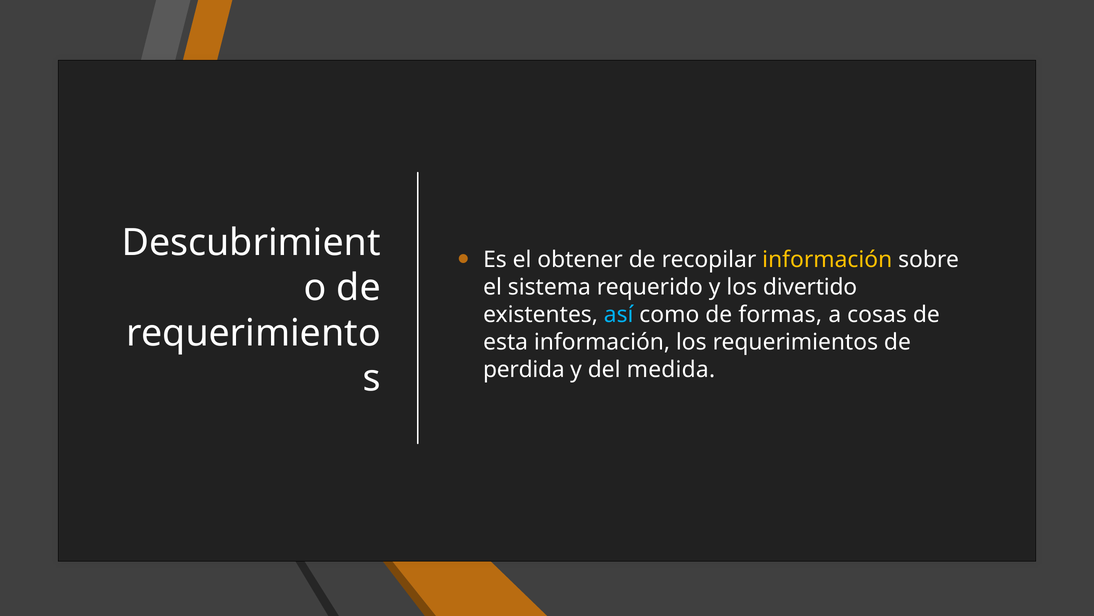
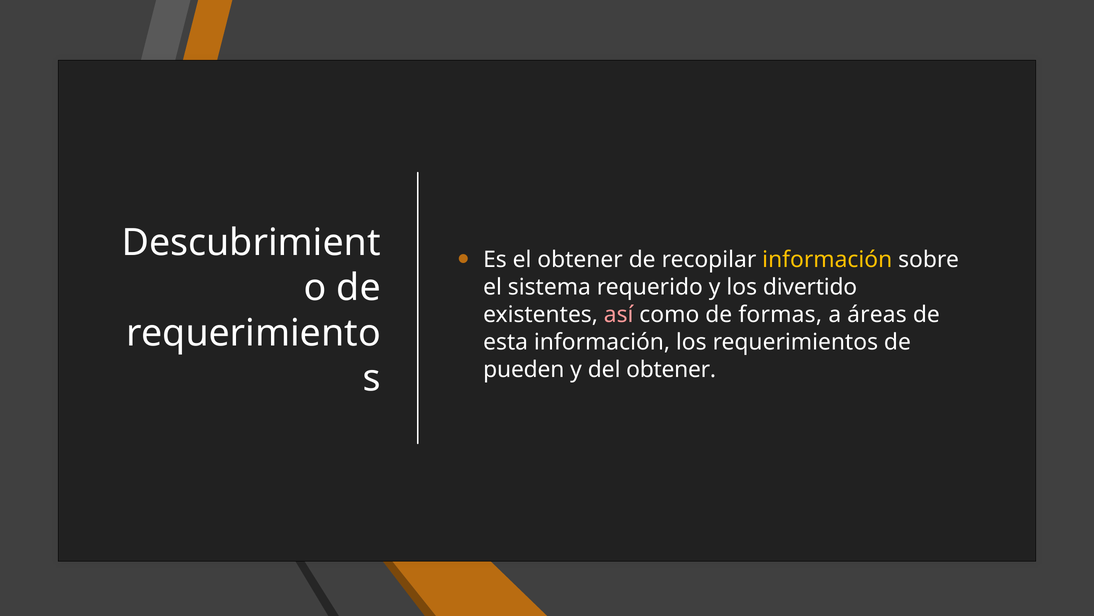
así colour: light blue -> pink
cosas: cosas -> áreas
perdida: perdida -> pueden
del medida: medida -> obtener
